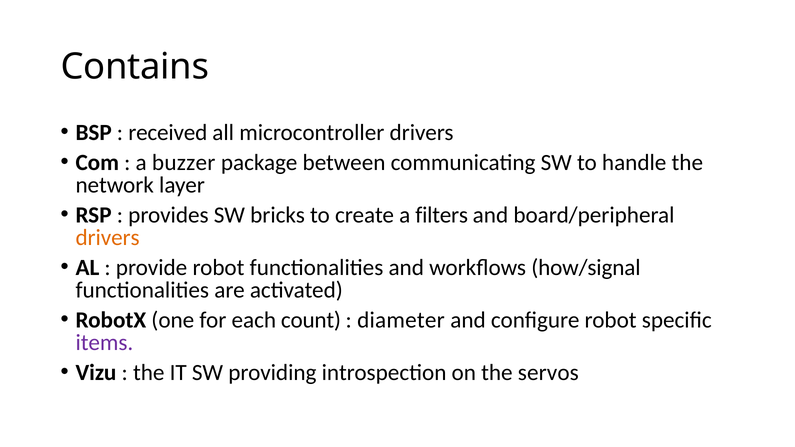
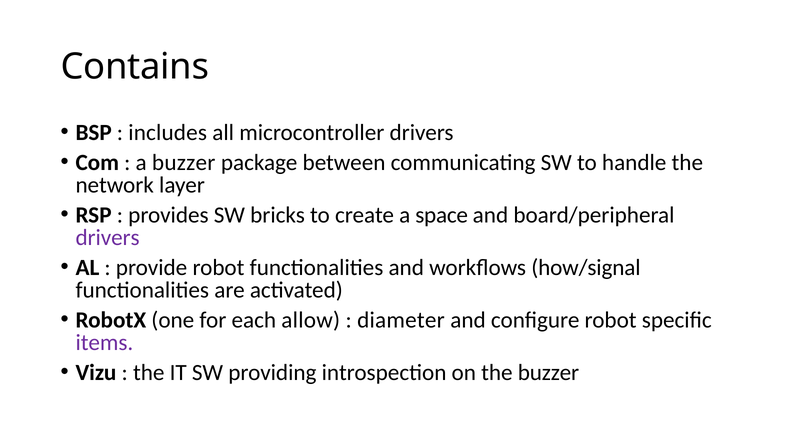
received: received -> includes
filters: filters -> space
drivers at (108, 238) colour: orange -> purple
count: count -> allow
the servos: servos -> buzzer
